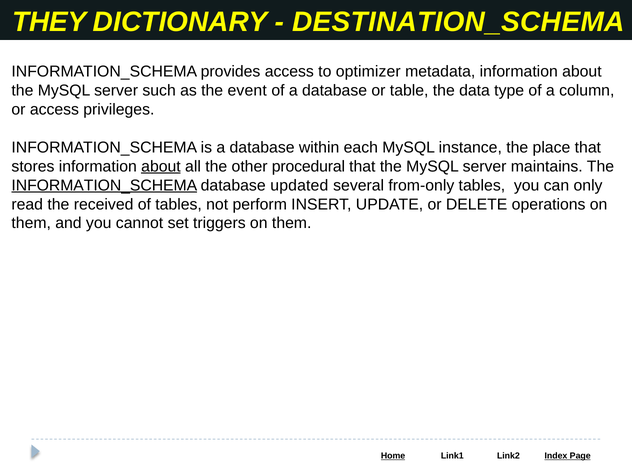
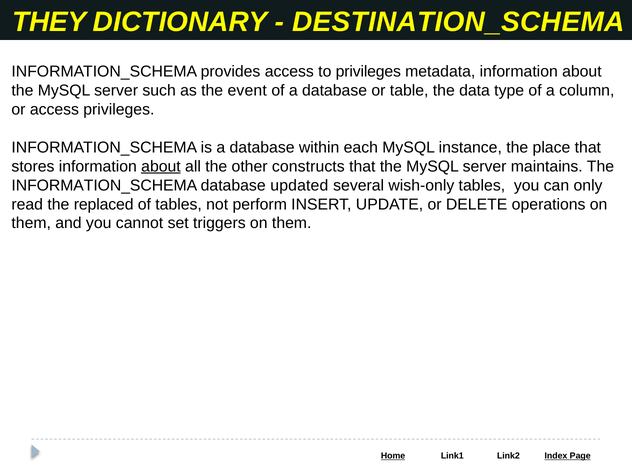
to optimizer: optimizer -> privileges
procedural: procedural -> constructs
INFORMATION_SCHEMA at (104, 185) underline: present -> none
from-only: from-only -> wish-only
received: received -> replaced
